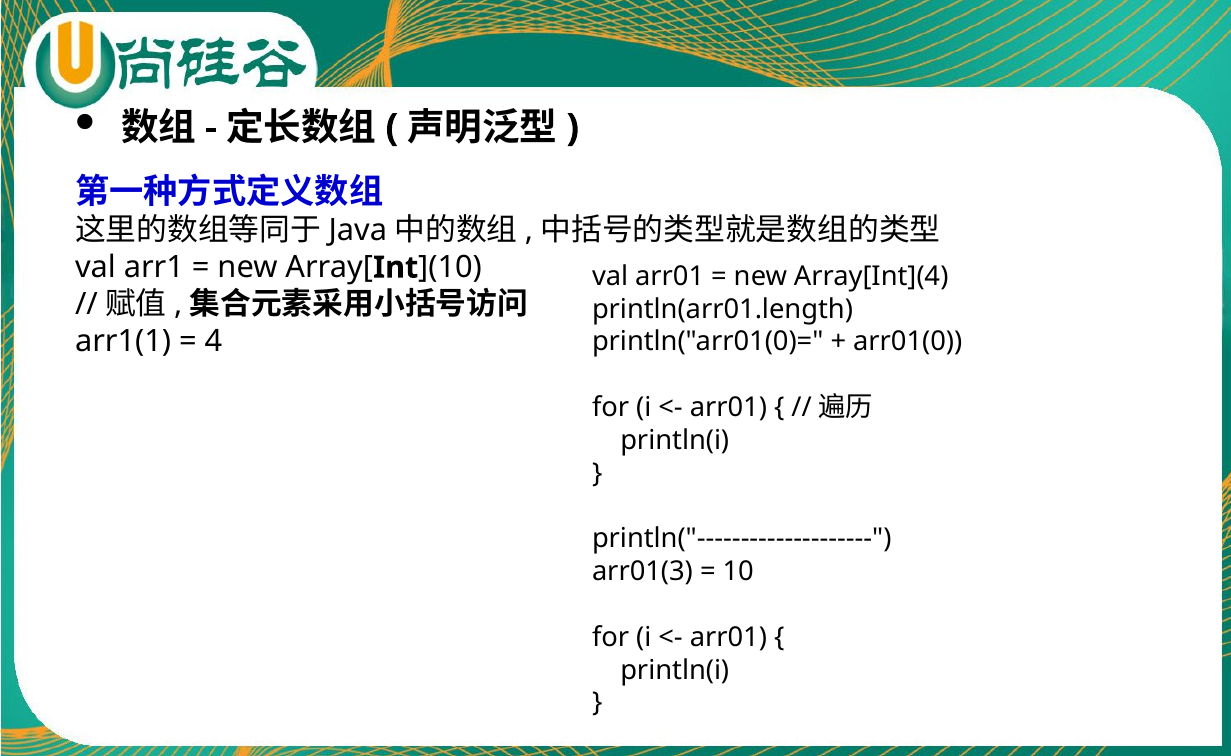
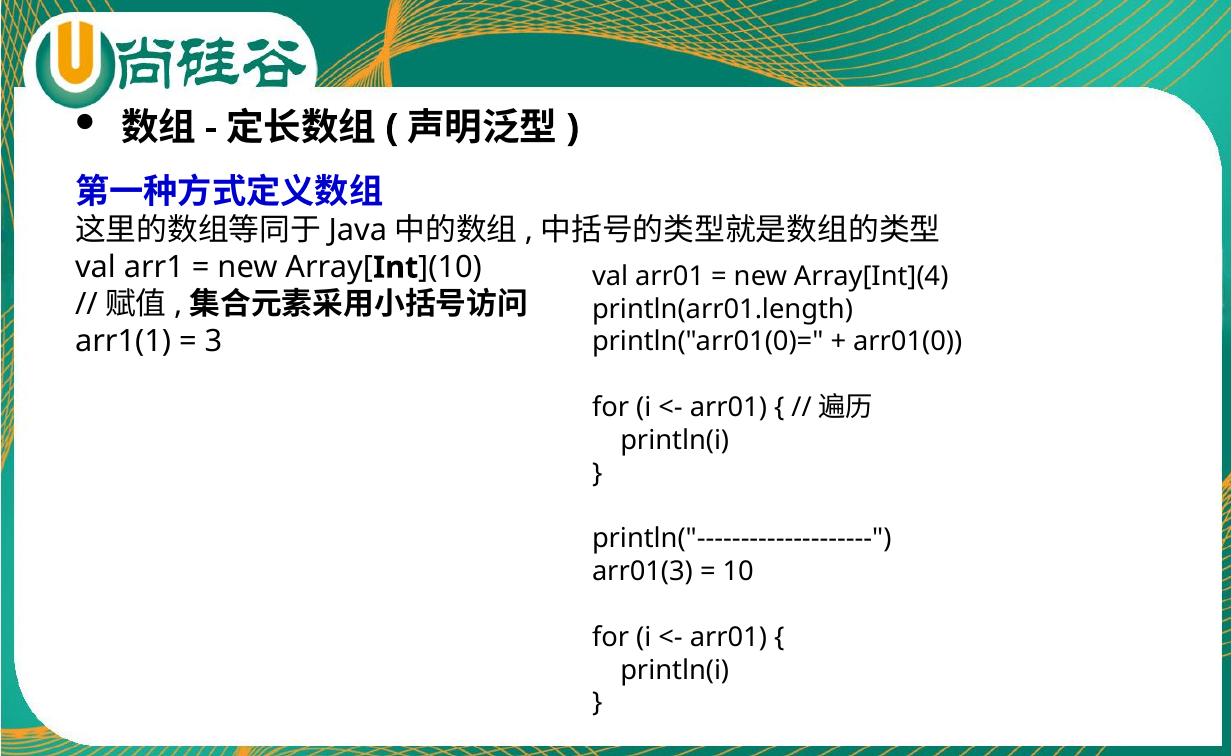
4: 4 -> 3
